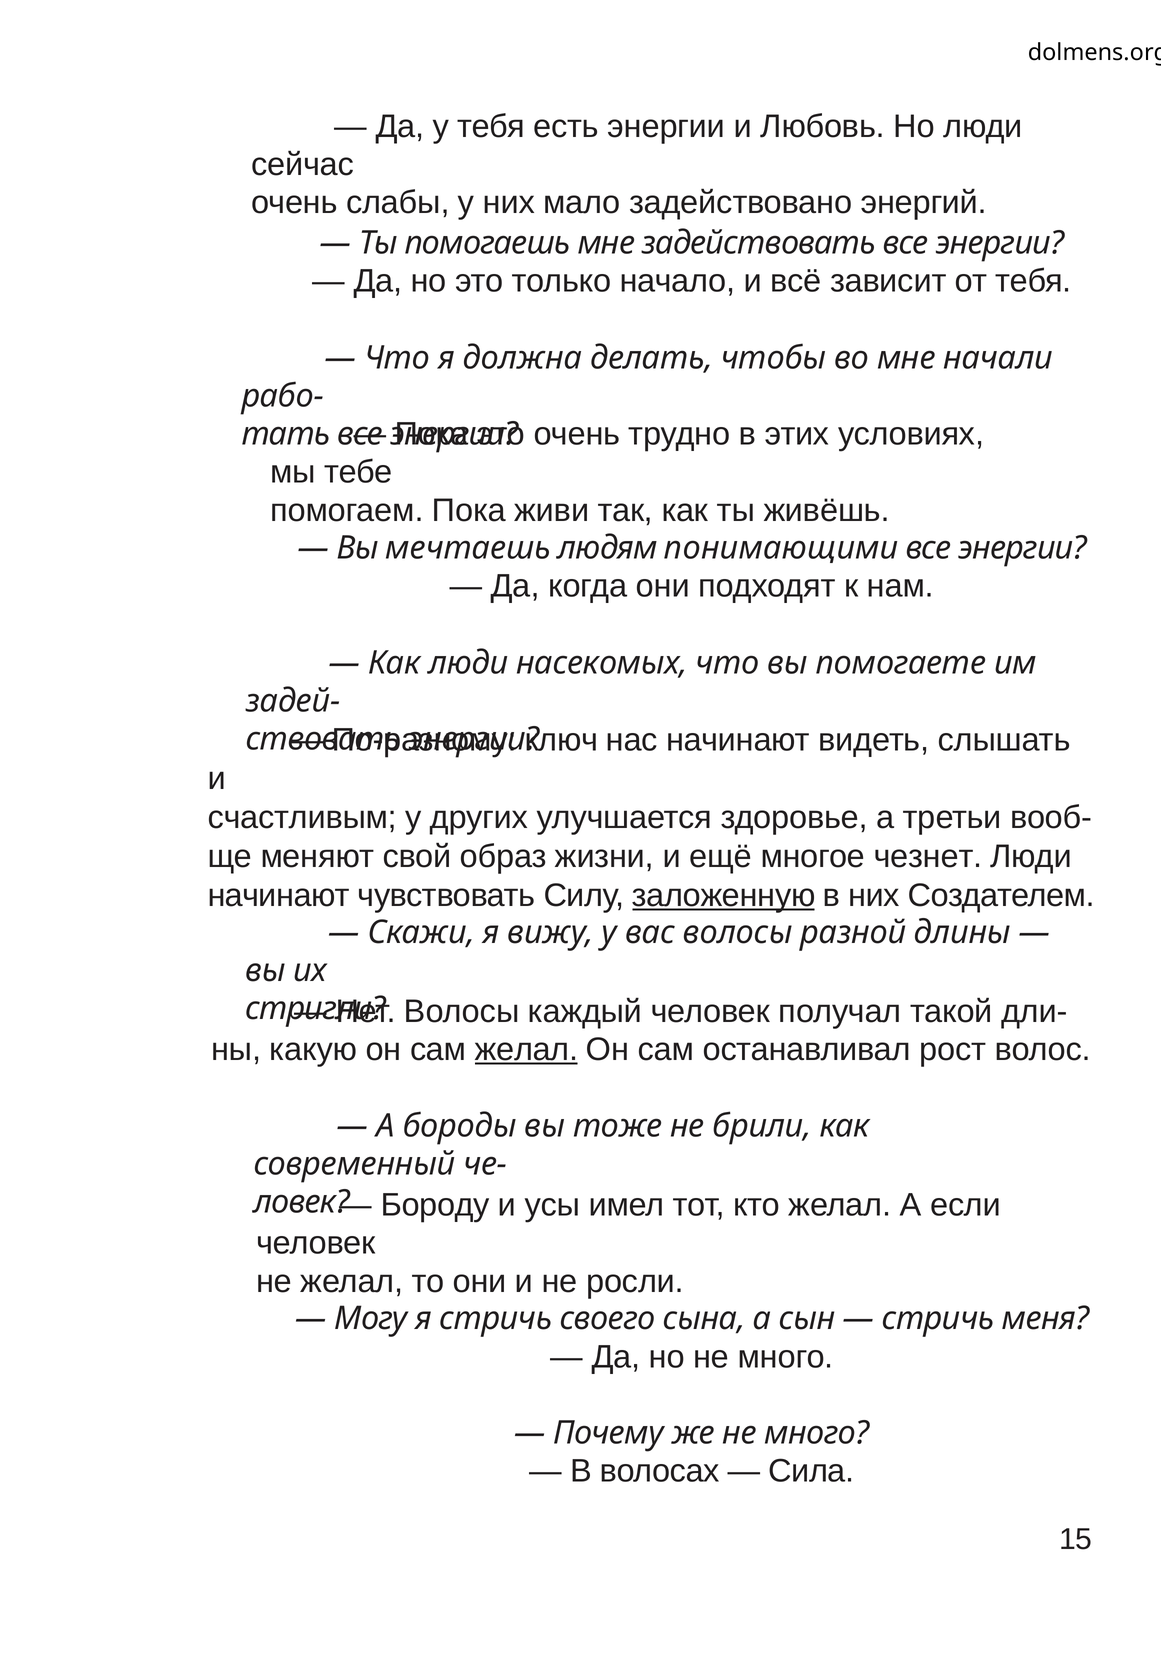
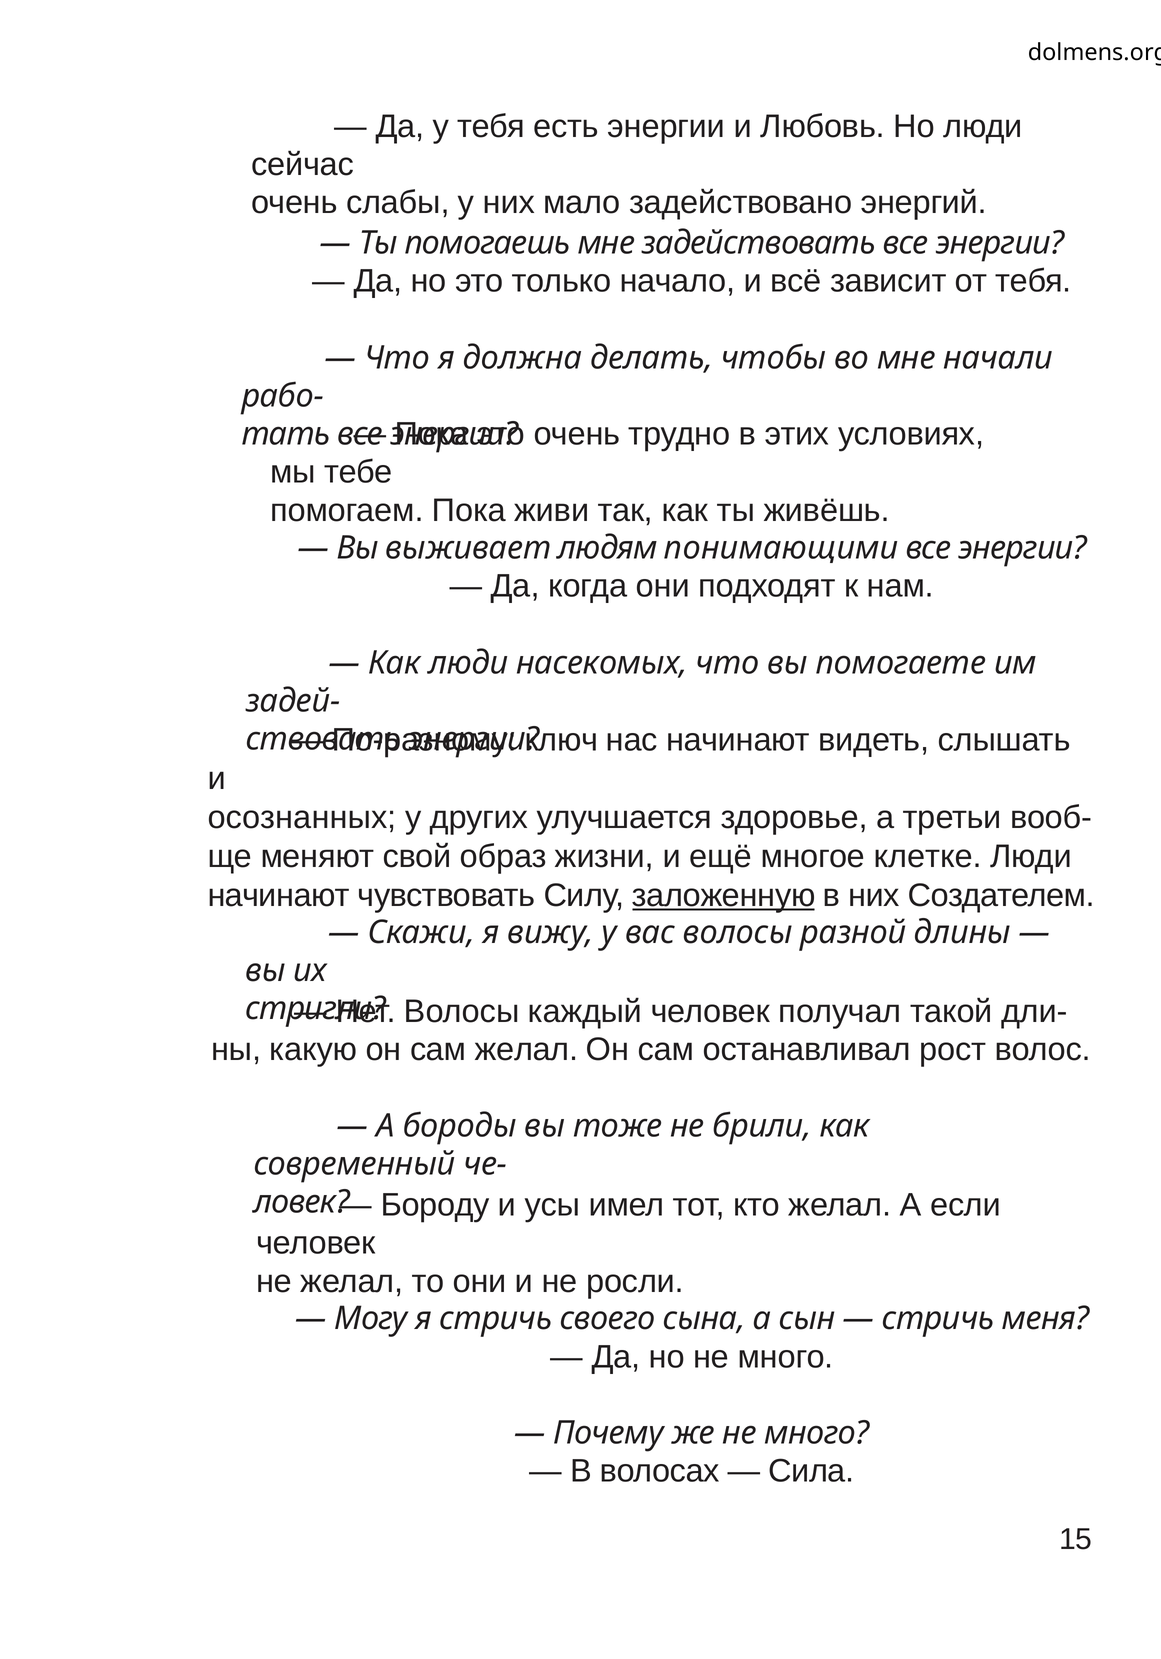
мечтаешь: мечтаешь -> выживает
счастливым: счастливым -> осознанных
чезнет: чезнет -> клетке
желал at (527, 1050) underline: present -> none
